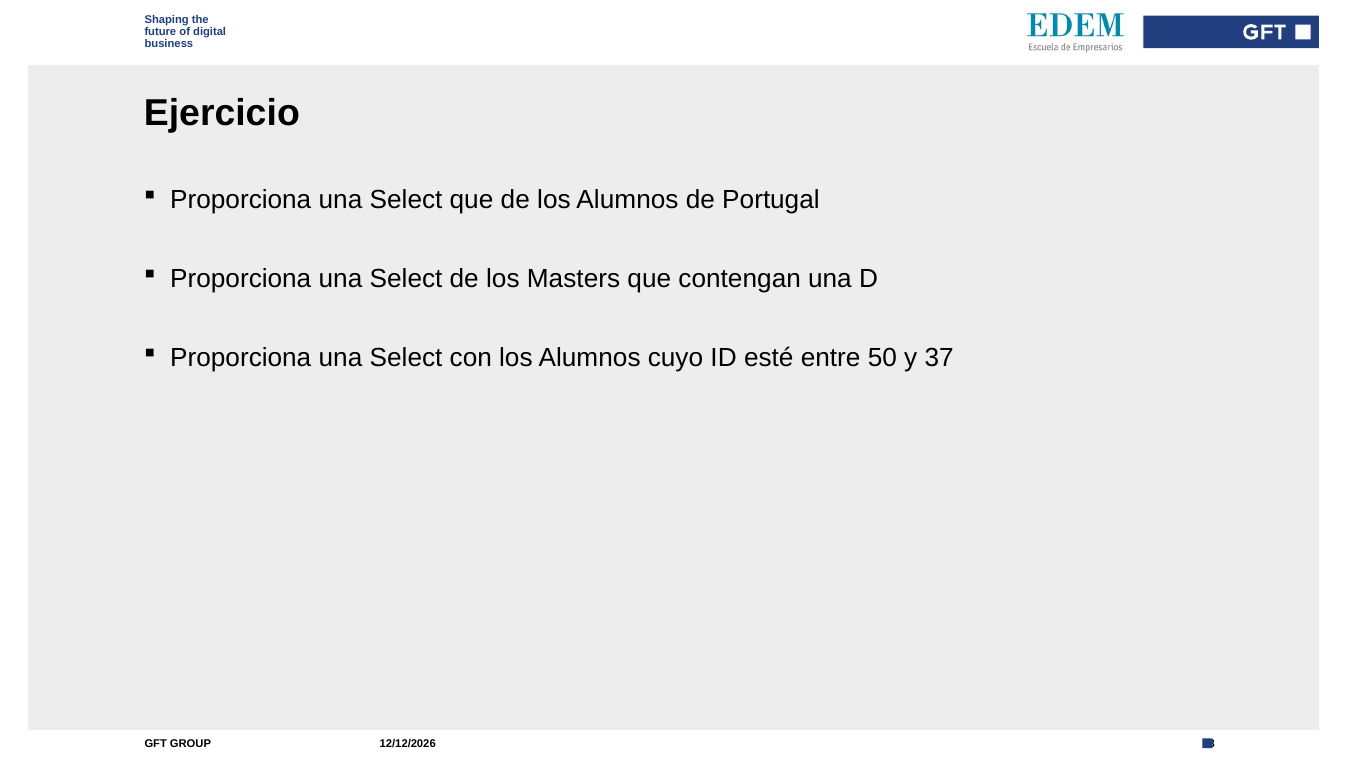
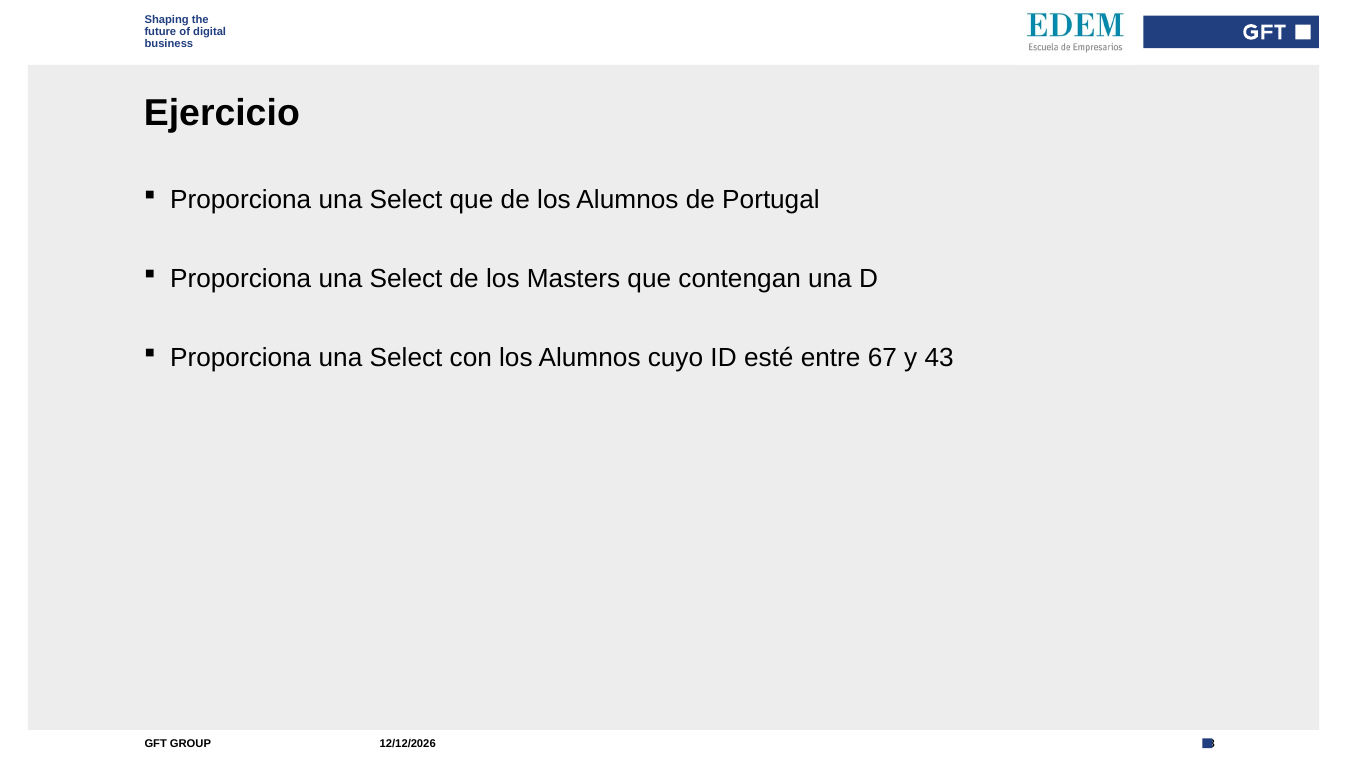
50: 50 -> 67
37: 37 -> 43
